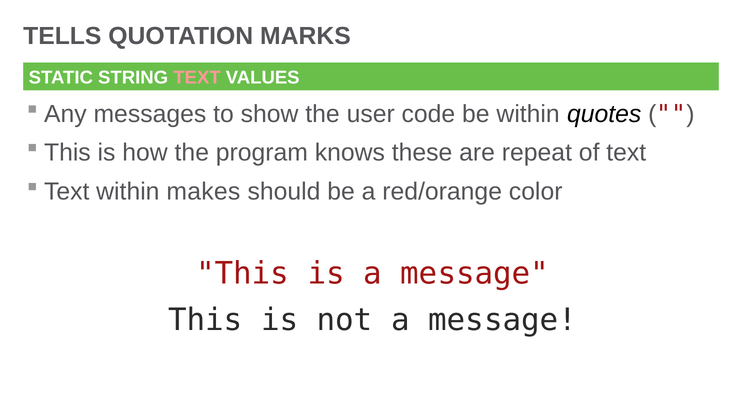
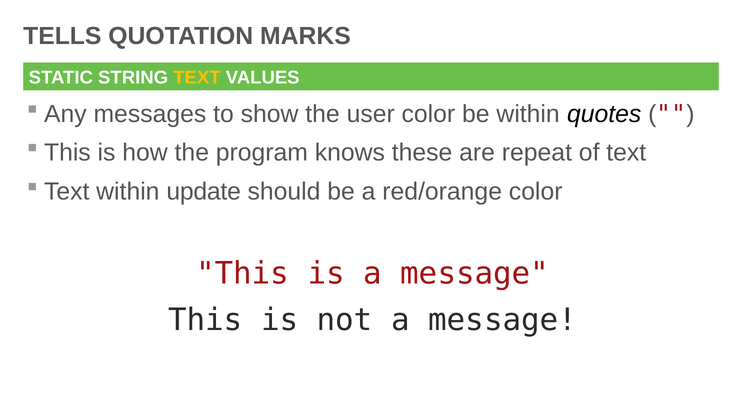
TEXT at (197, 78) colour: pink -> yellow
user code: code -> color
makes: makes -> update
